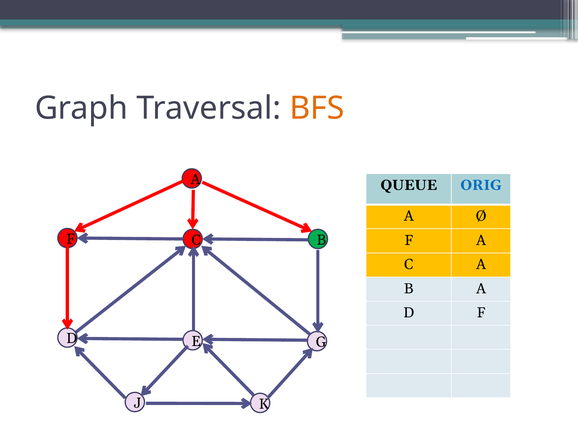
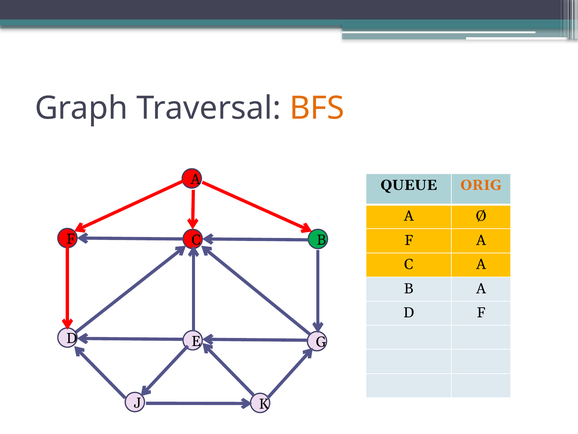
ORIG colour: blue -> orange
